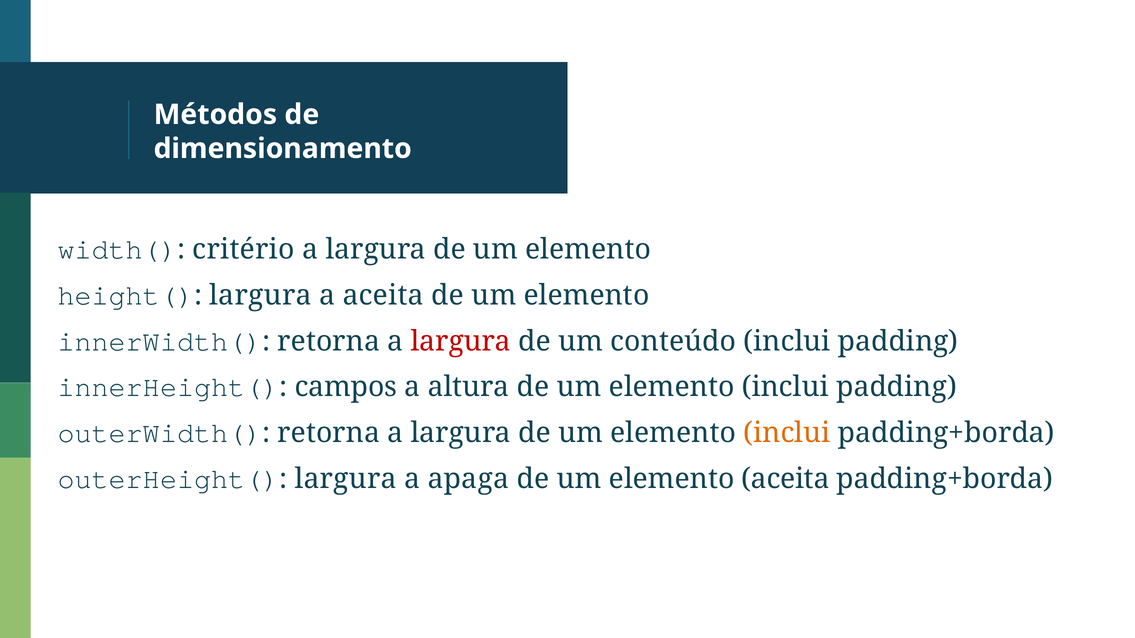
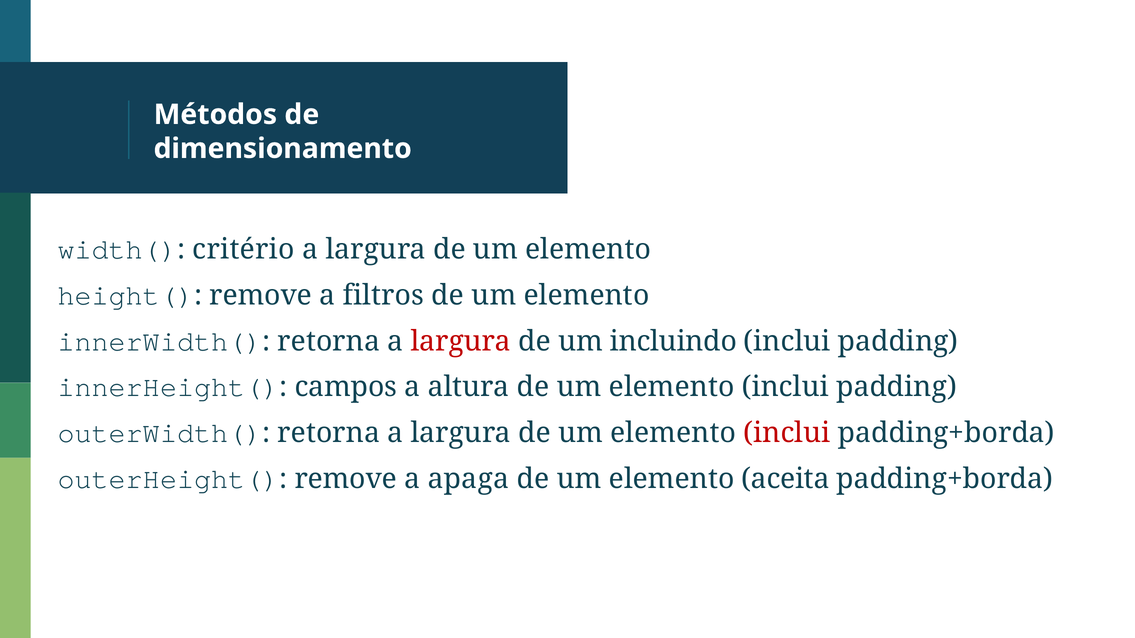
largura at (261, 296): largura -> remove
a aceita: aceita -> filtros
conteúdo: conteúdo -> incluindo
inclui at (787, 433) colour: orange -> red
largura at (346, 479): largura -> remove
